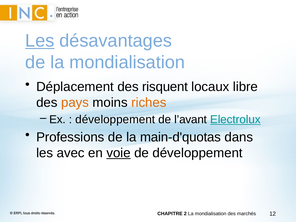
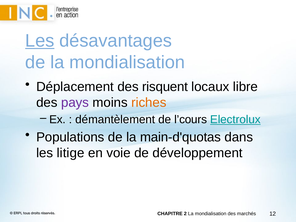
pays colour: orange -> purple
développement at (115, 120): développement -> démantèlement
l’avant: l’avant -> l’cours
Professions: Professions -> Populations
avec: avec -> litige
voie underline: present -> none
